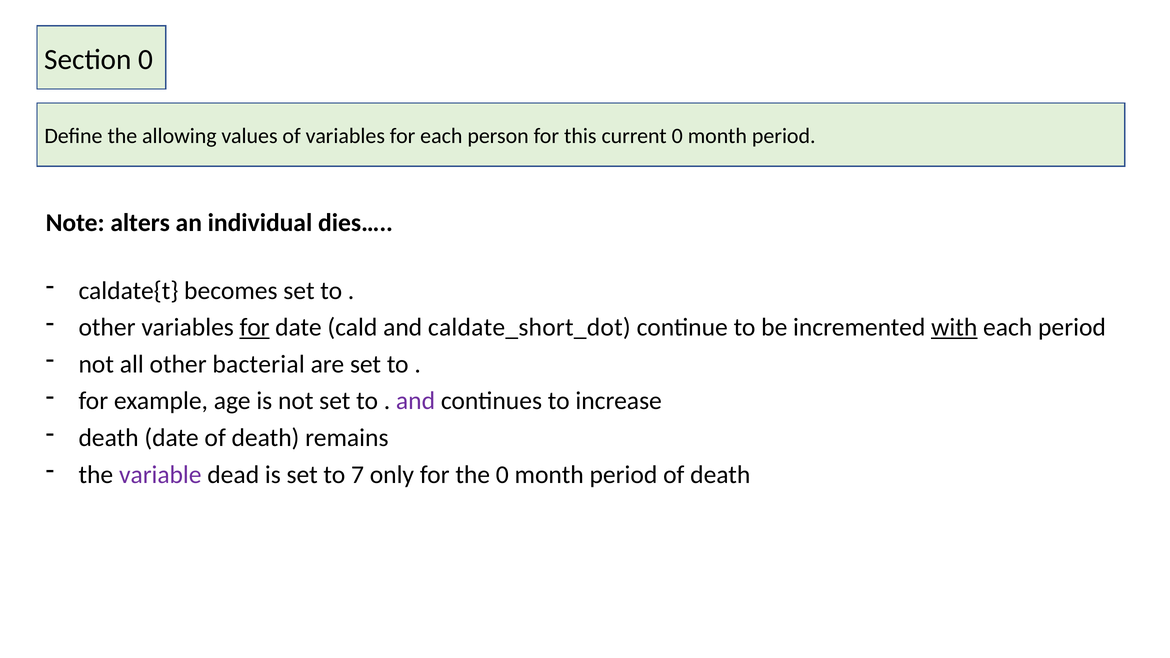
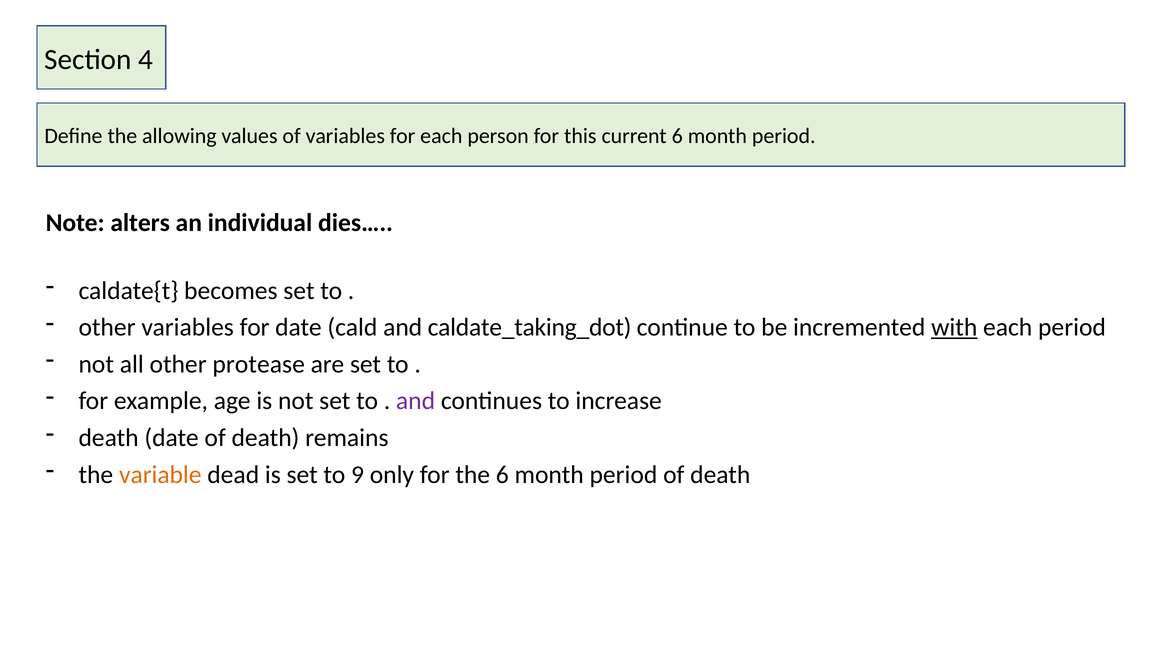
Section 0: 0 -> 4
current 0: 0 -> 6
for at (255, 327) underline: present -> none
caldate_short_dot: caldate_short_dot -> caldate_taking_dot
bacterial: bacterial -> protease
variable colour: purple -> orange
7: 7 -> 9
the 0: 0 -> 6
